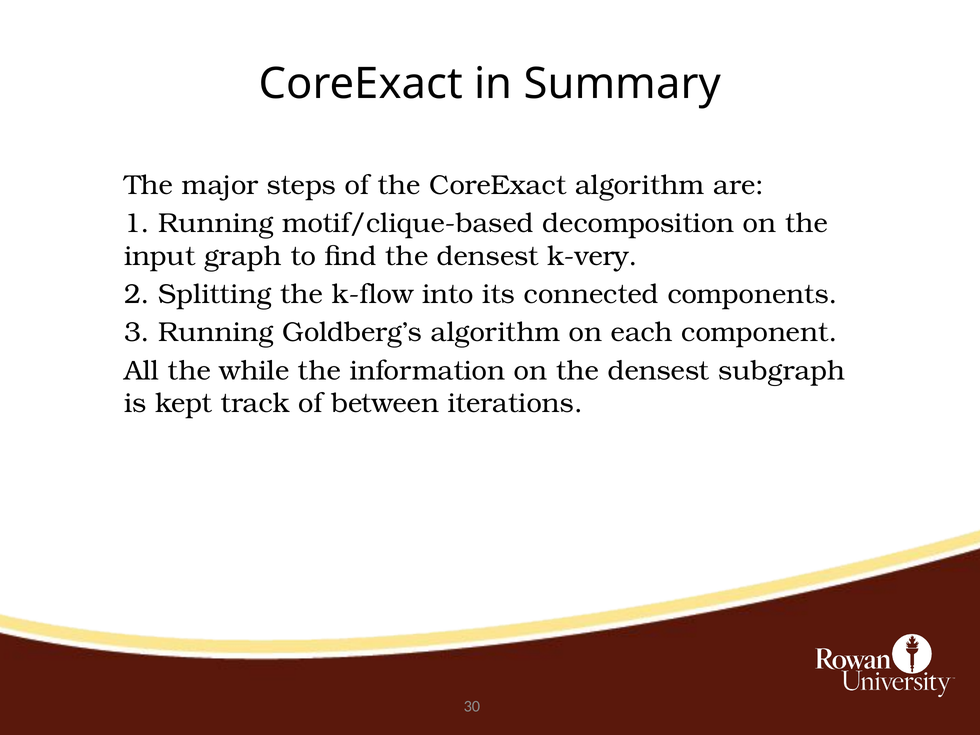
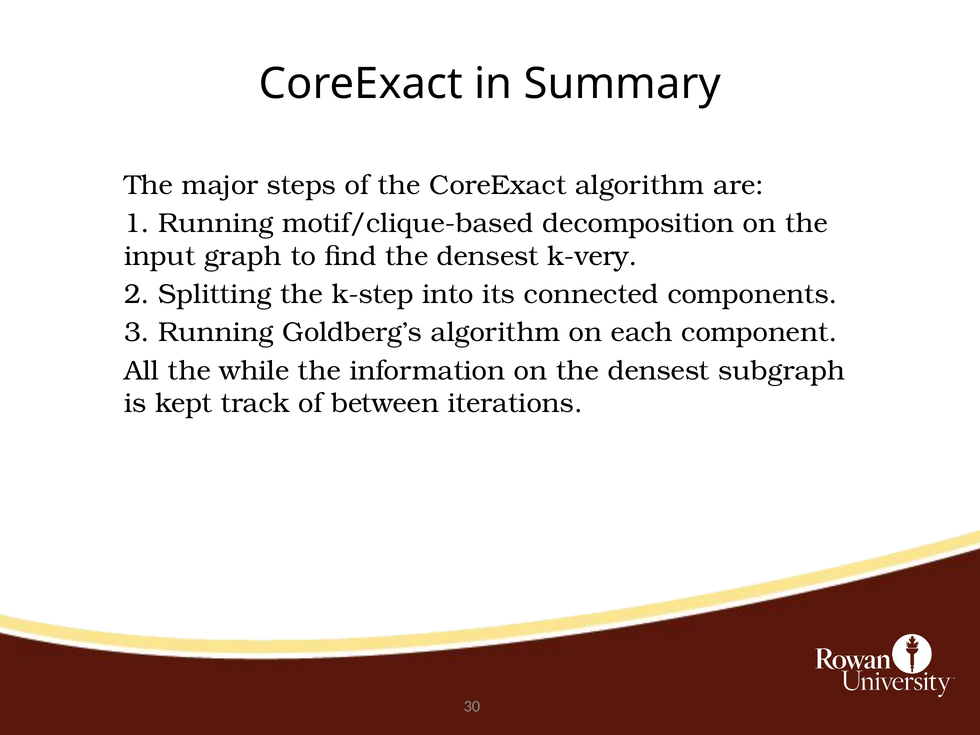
k-flow: k-flow -> k-step
